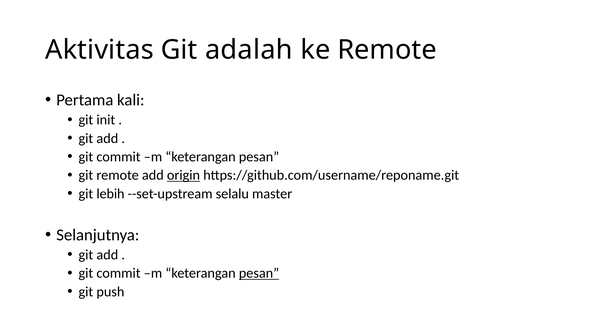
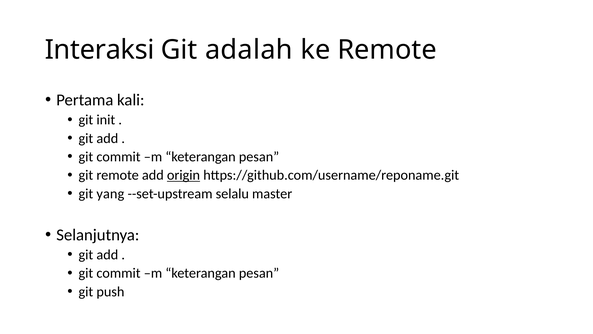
Aktivitas: Aktivitas -> Interaksi
lebih: lebih -> yang
pesan at (259, 273) underline: present -> none
